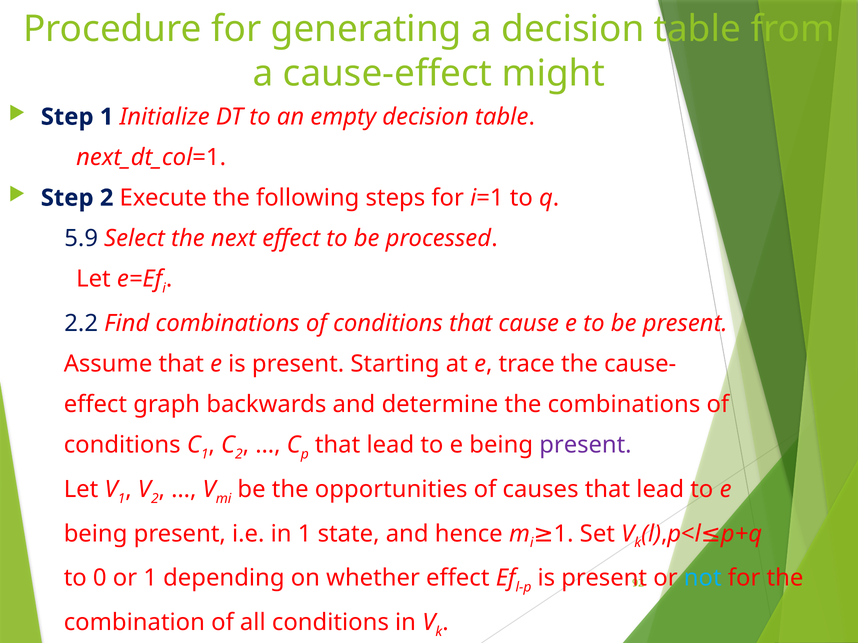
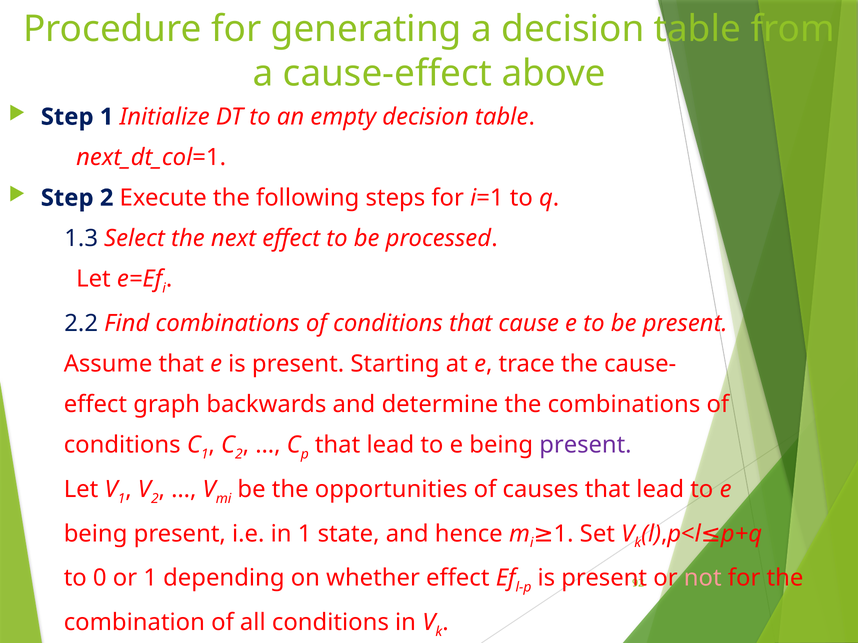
might: might -> above
5.9: 5.9 -> 1.3
not colour: light blue -> pink
